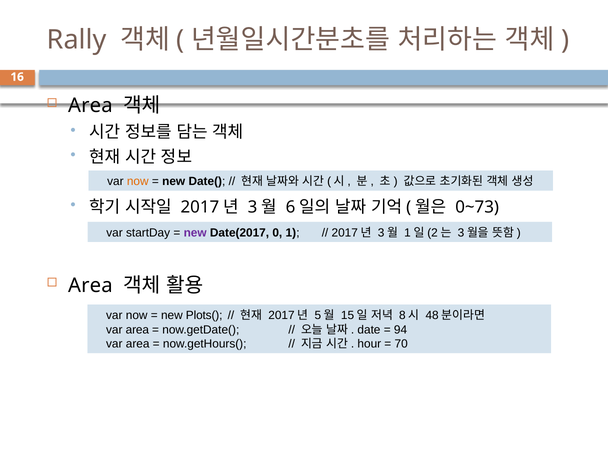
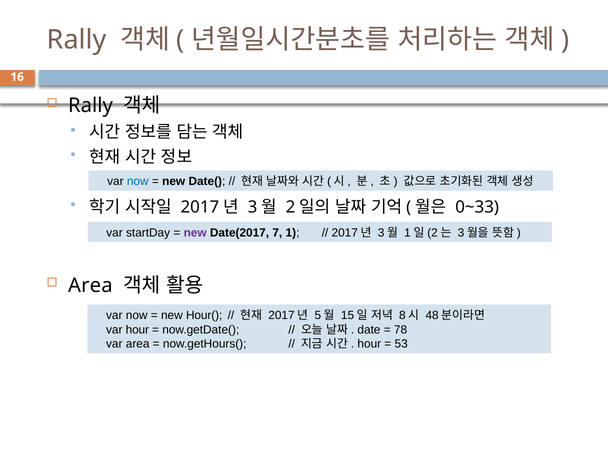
Area at (90, 106): Area -> Rally
now at (138, 181) colour: orange -> blue
6: 6 -> 2
0~73: 0~73 -> 0~33
0: 0 -> 7
Plots(: Plots( -> Hour(
area at (137, 330): area -> hour
94: 94 -> 78
70: 70 -> 53
